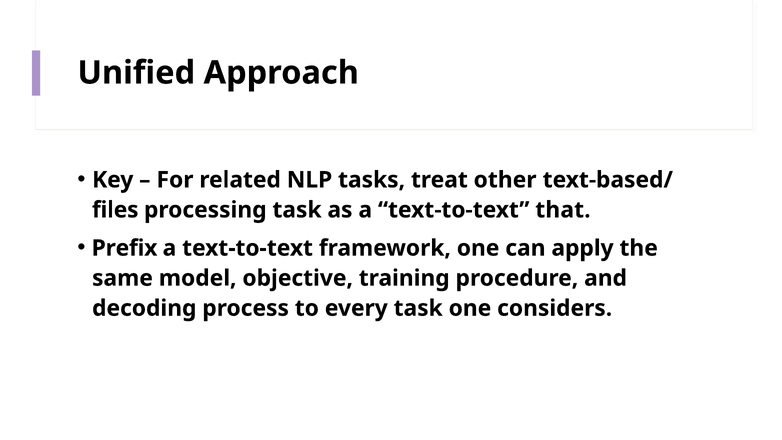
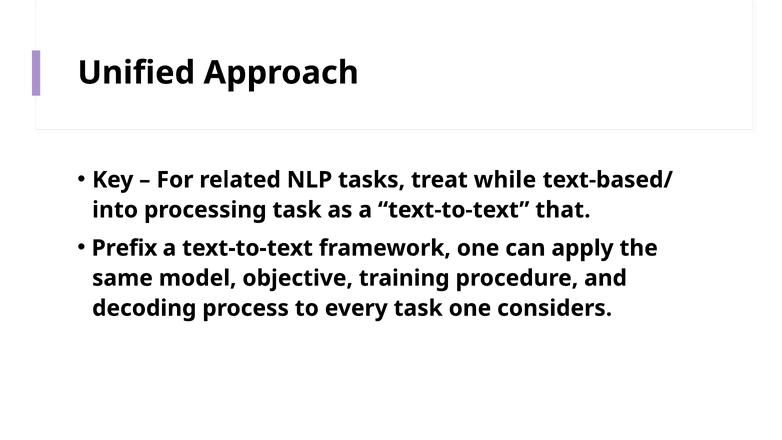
other: other -> while
files: files -> into
